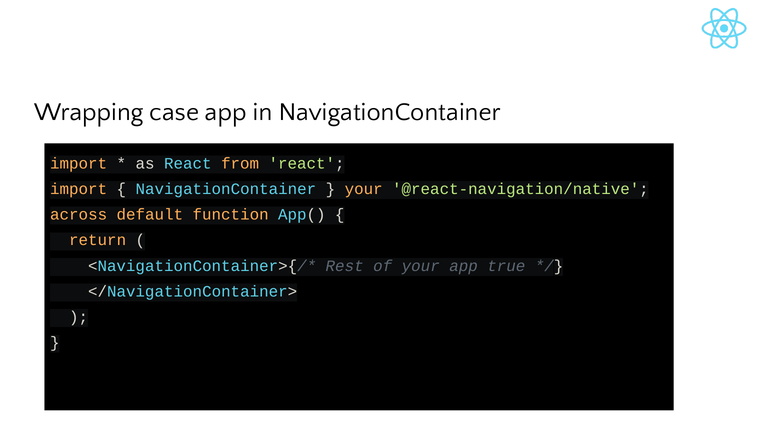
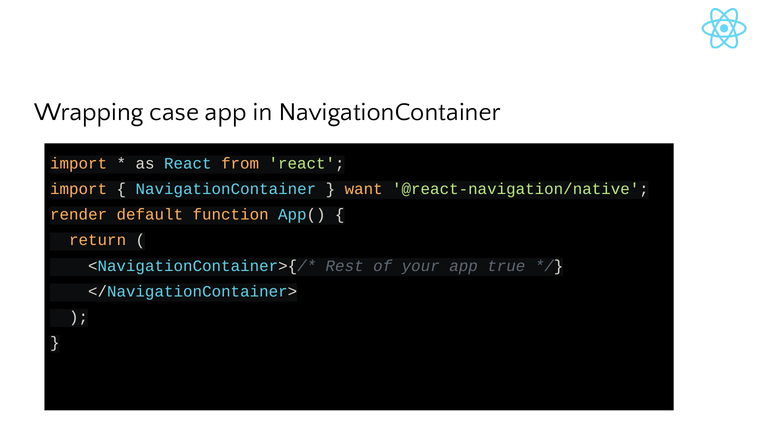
your at (364, 189): your -> want
across: across -> render
